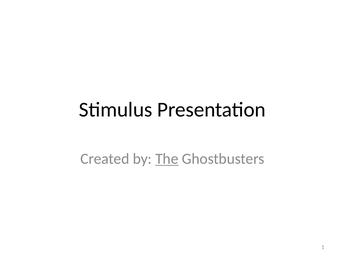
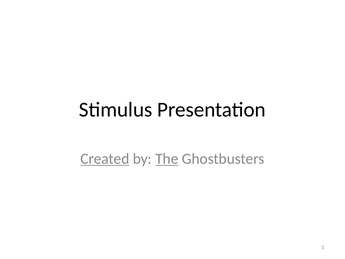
Created underline: none -> present
